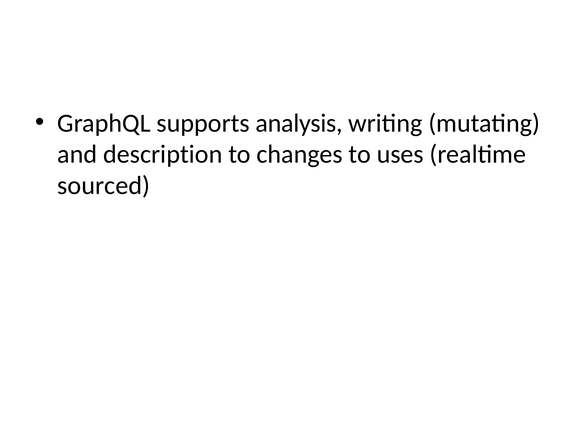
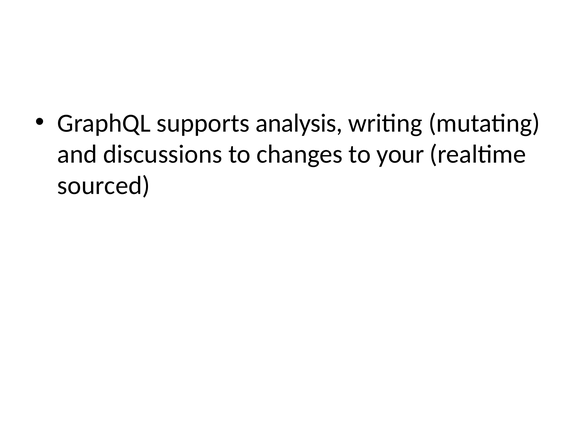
description: description -> discussions
uses: uses -> your
